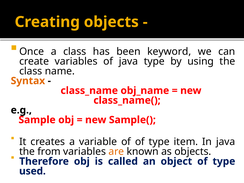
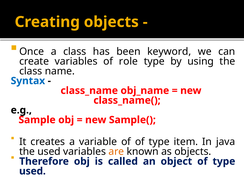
of java: java -> role
Syntax colour: orange -> blue
the from: from -> used
